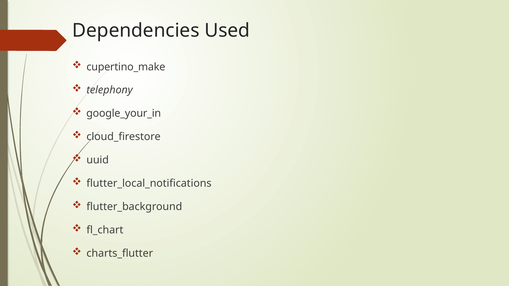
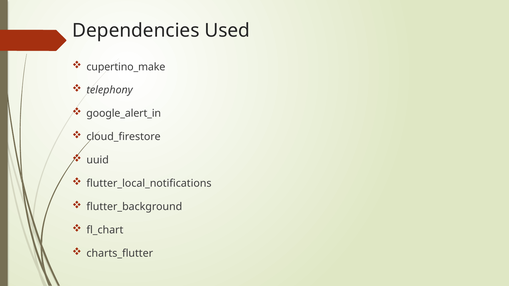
google_your_in: google_your_in -> google_alert_in
